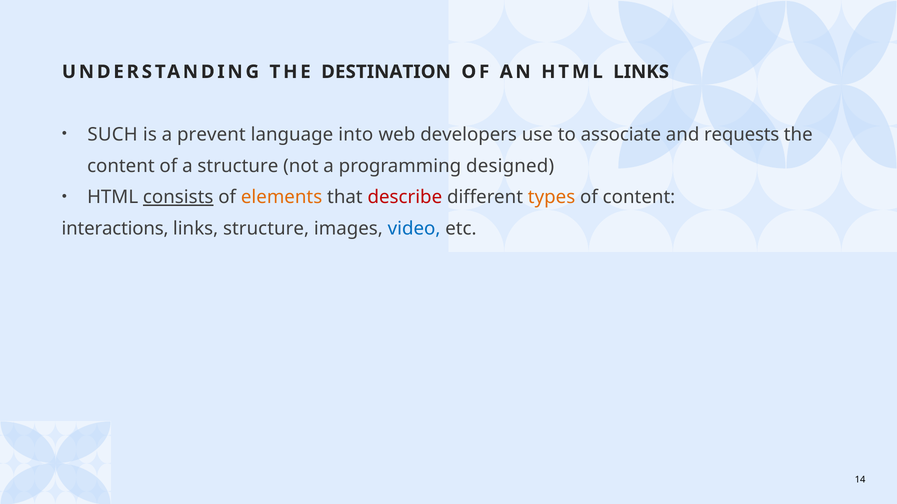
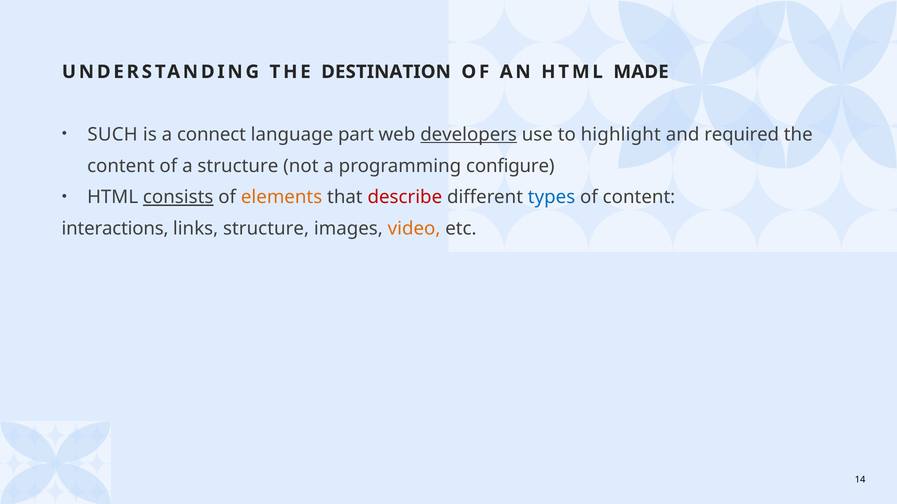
HTML LINKS: LINKS -> MADE
prevent: prevent -> connect
into: into -> part
developers underline: none -> present
associate: associate -> highlight
requests: requests -> required
designed: designed -> configure
types colour: orange -> blue
video colour: blue -> orange
